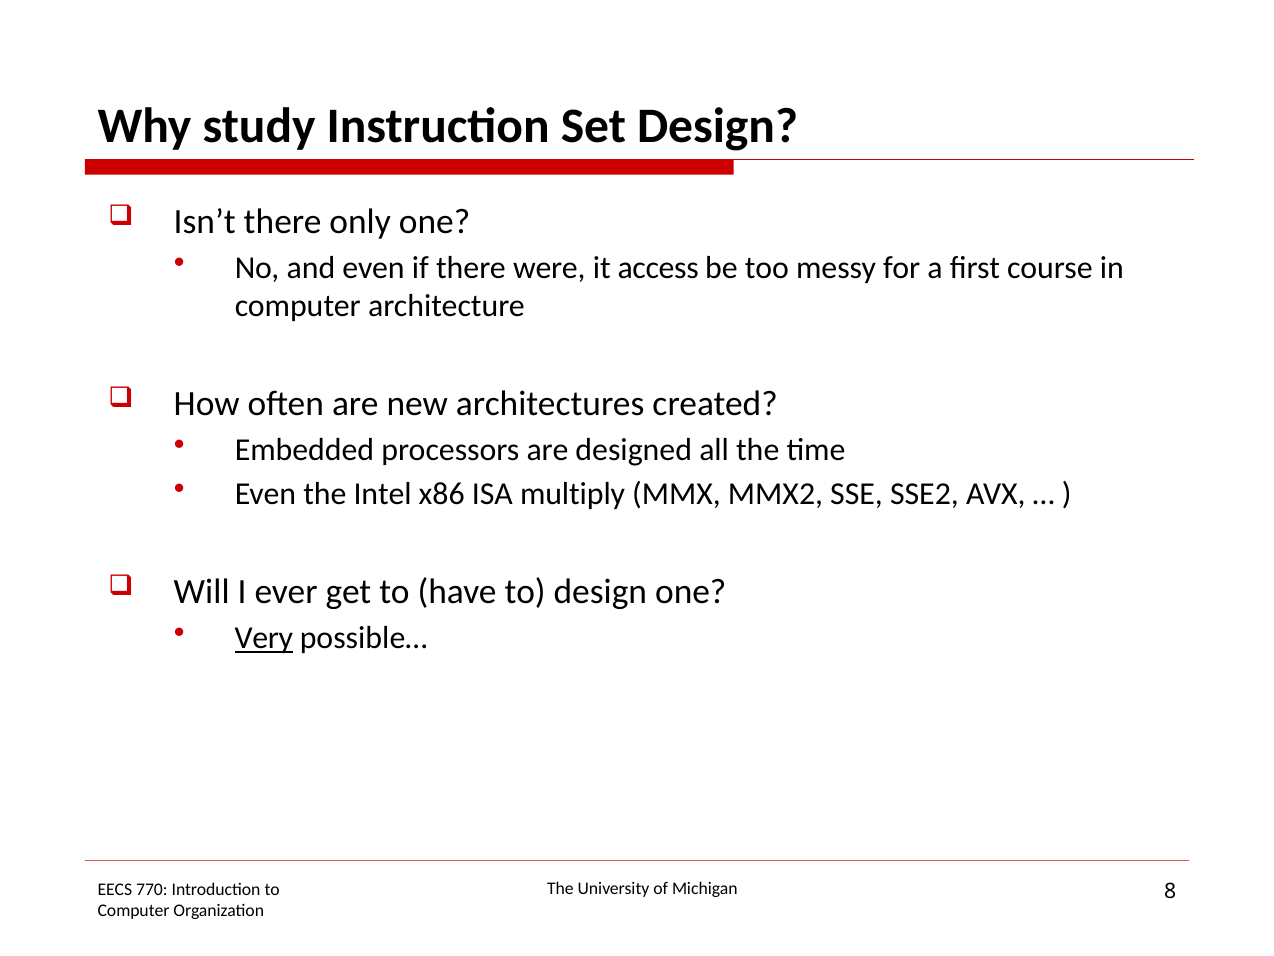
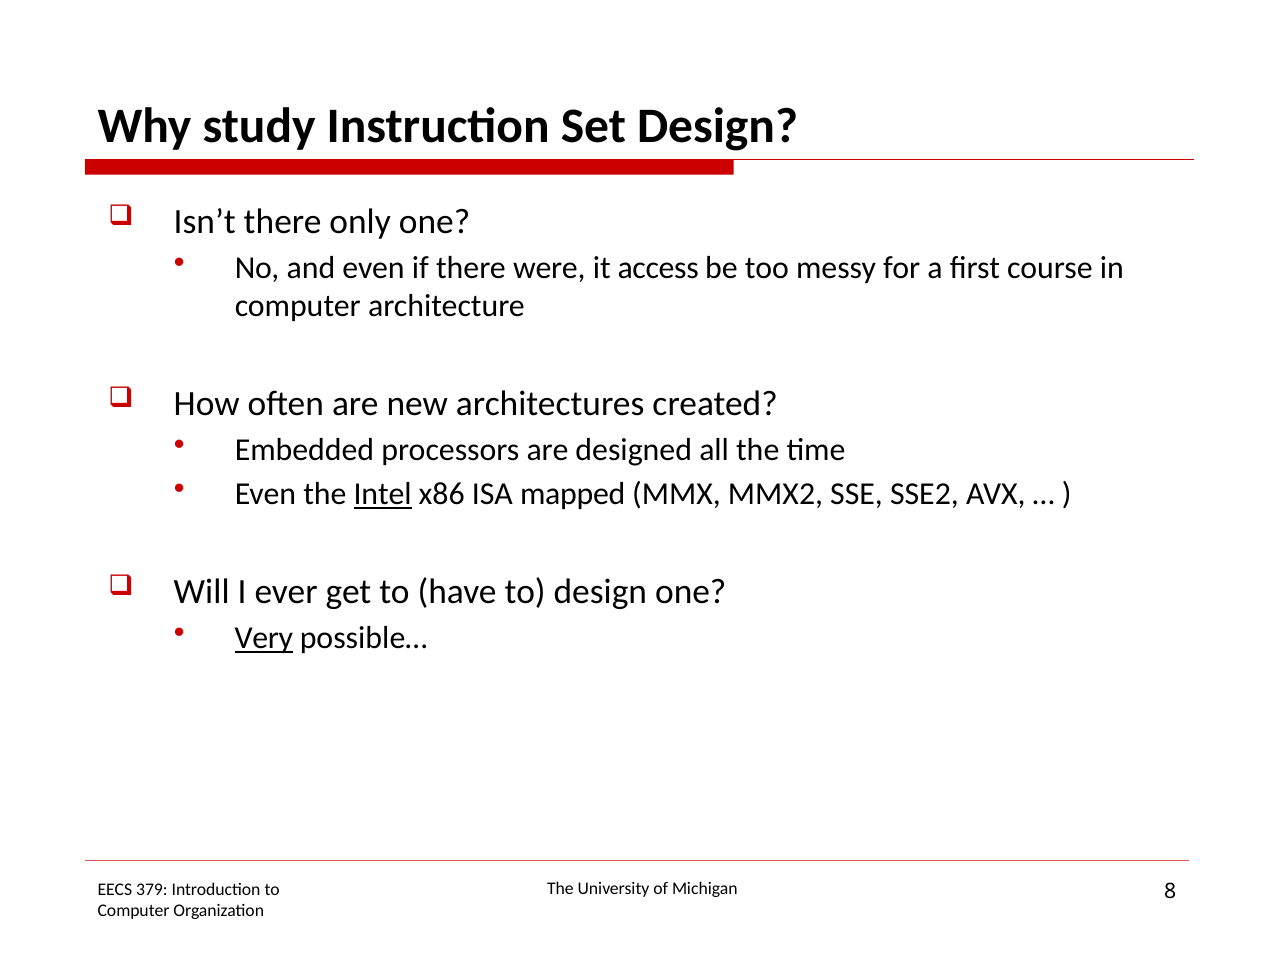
Intel underline: none -> present
multiply: multiply -> mapped
770: 770 -> 379
